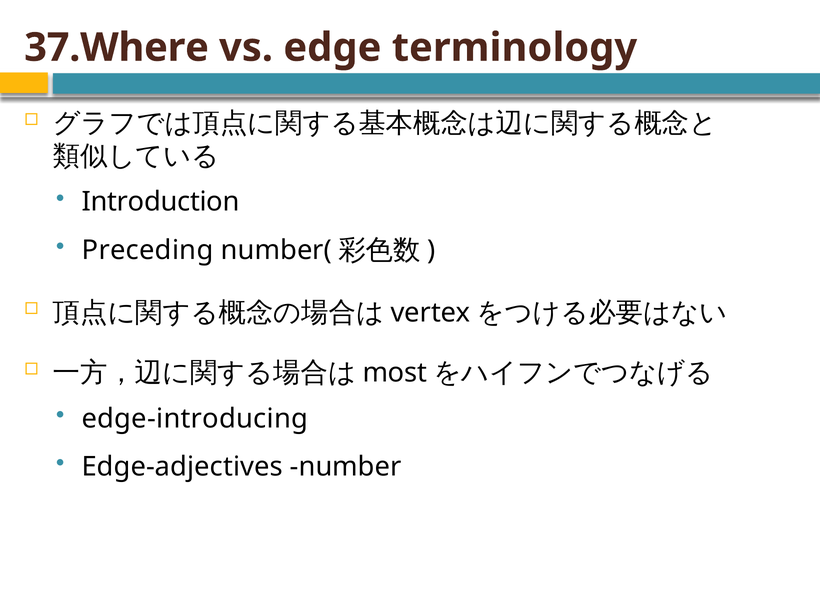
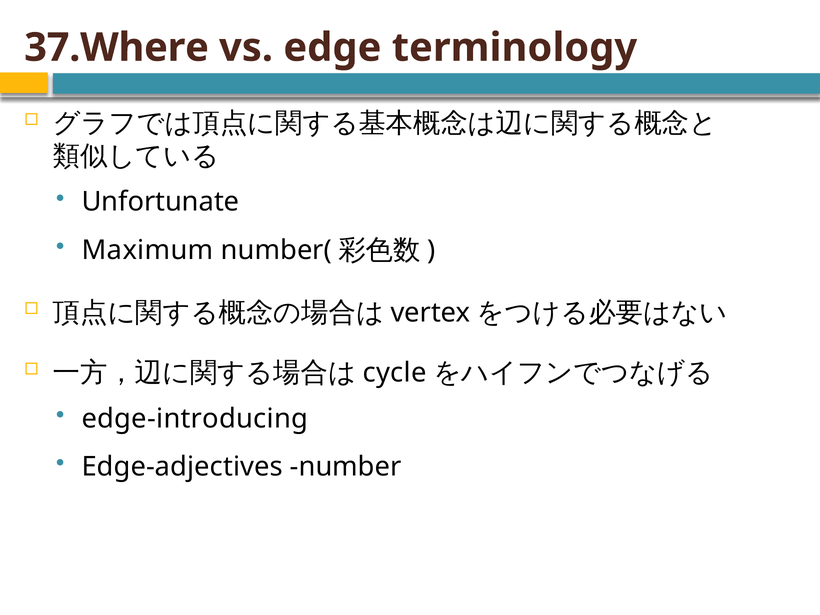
Introduction: Introduction -> Unfortunate
Preceding: Preceding -> Maximum
most: most -> cycle
